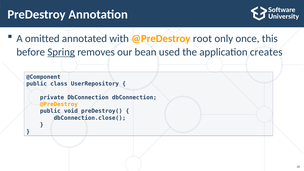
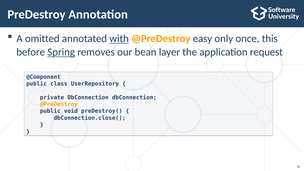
with underline: none -> present
root: root -> easy
used: used -> layer
creates: creates -> request
